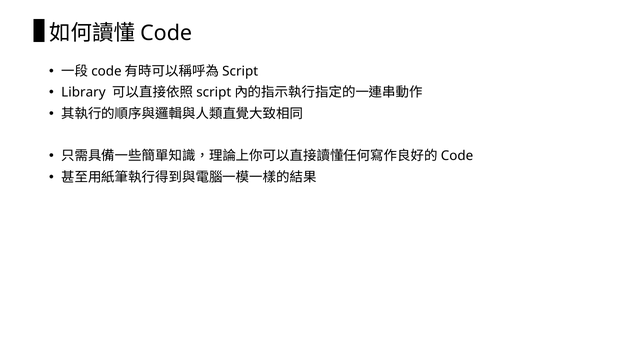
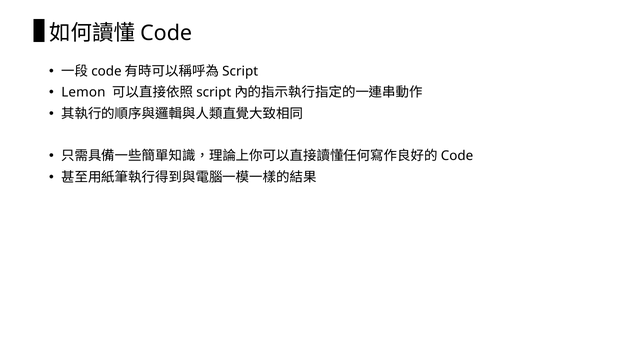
Library: Library -> Lemon
